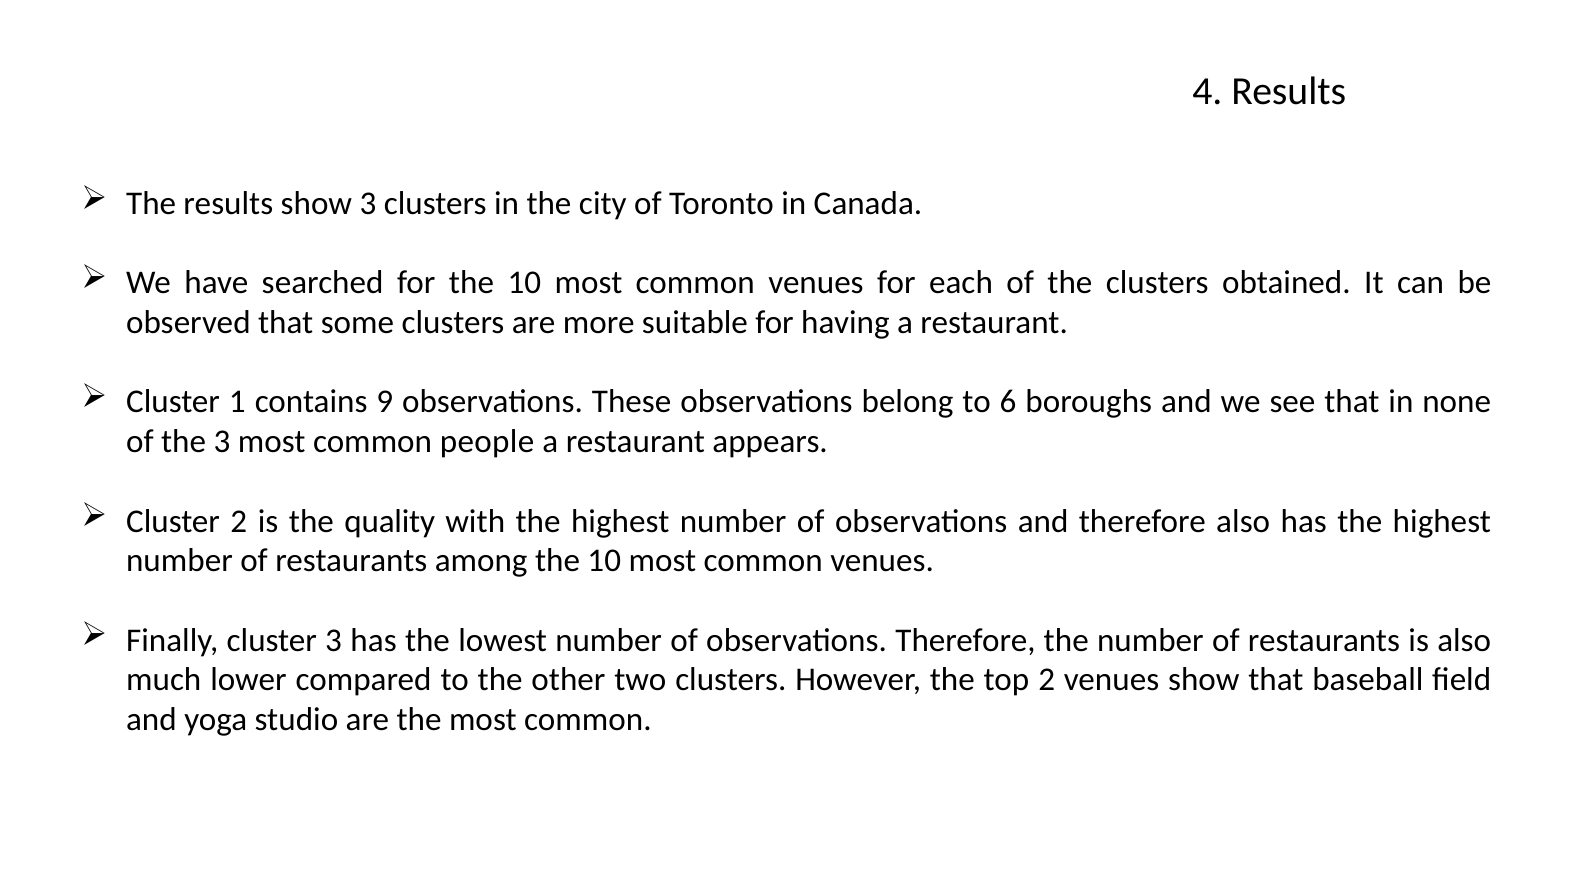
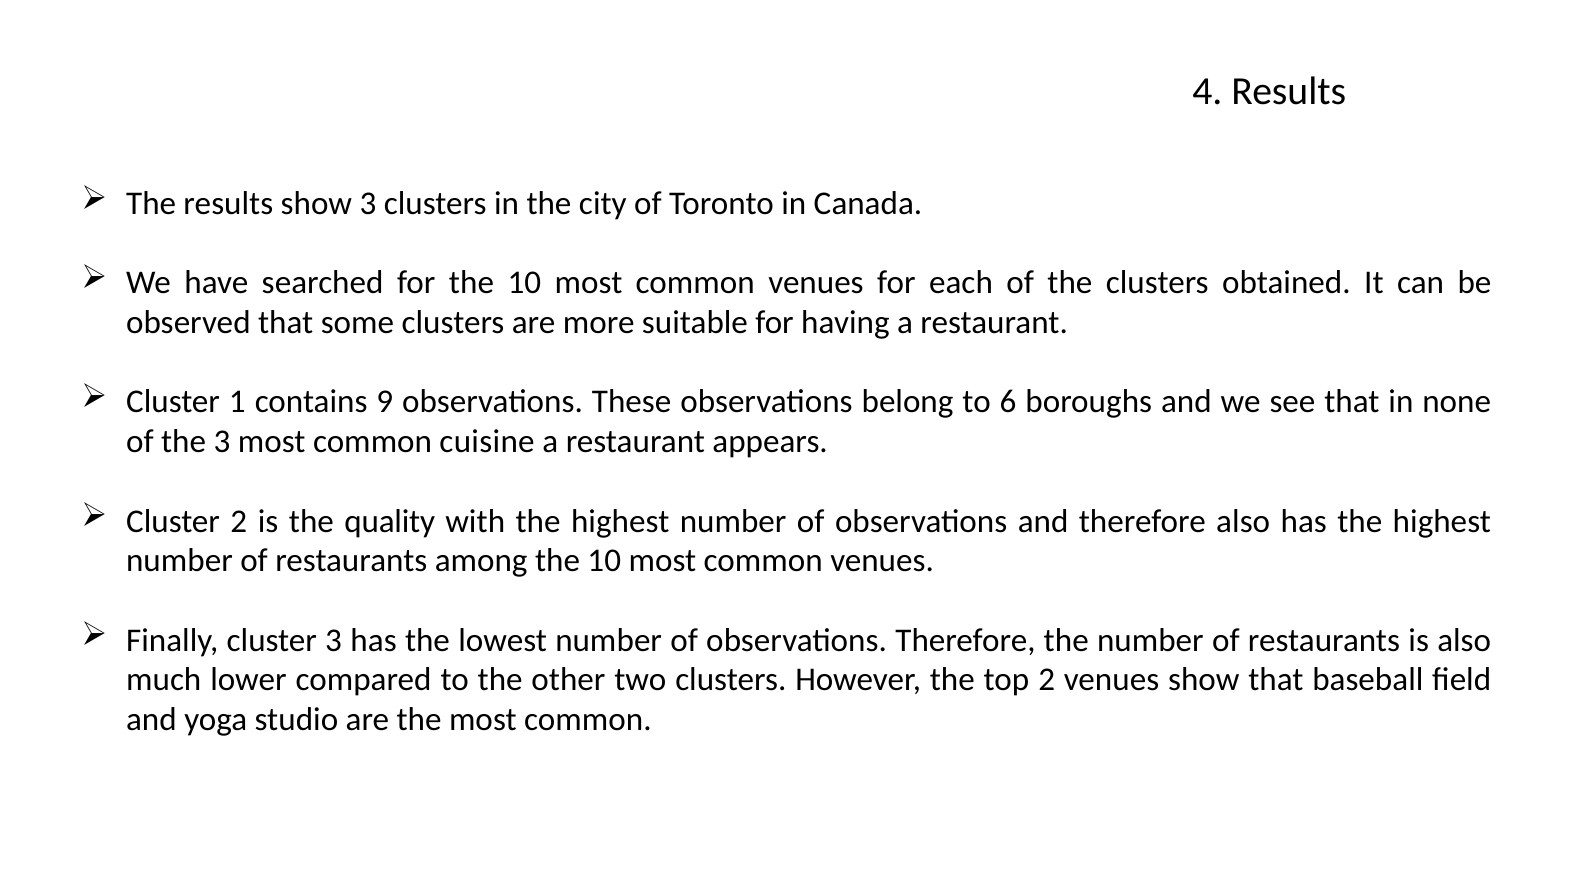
people: people -> cuisine
